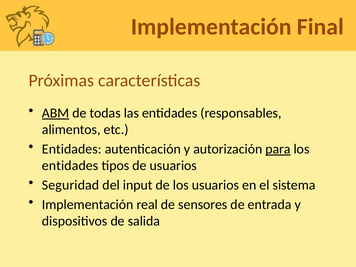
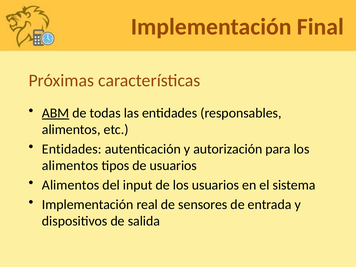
para underline: present -> none
entidades at (70, 166): entidades -> alimentos
Seguridad at (71, 185): Seguridad -> Alimentos
